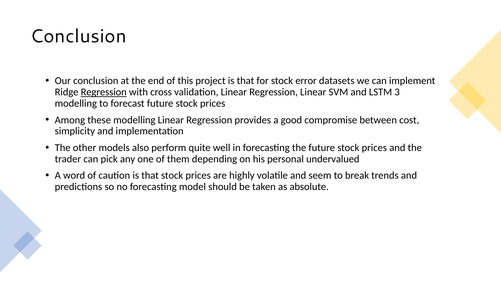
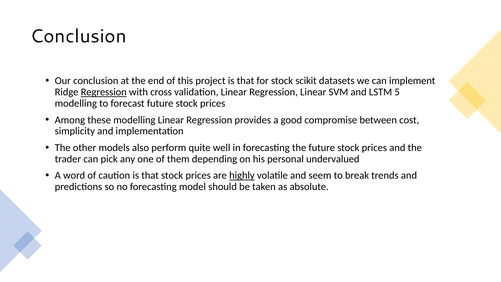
error: error -> scikit
3: 3 -> 5
highly underline: none -> present
